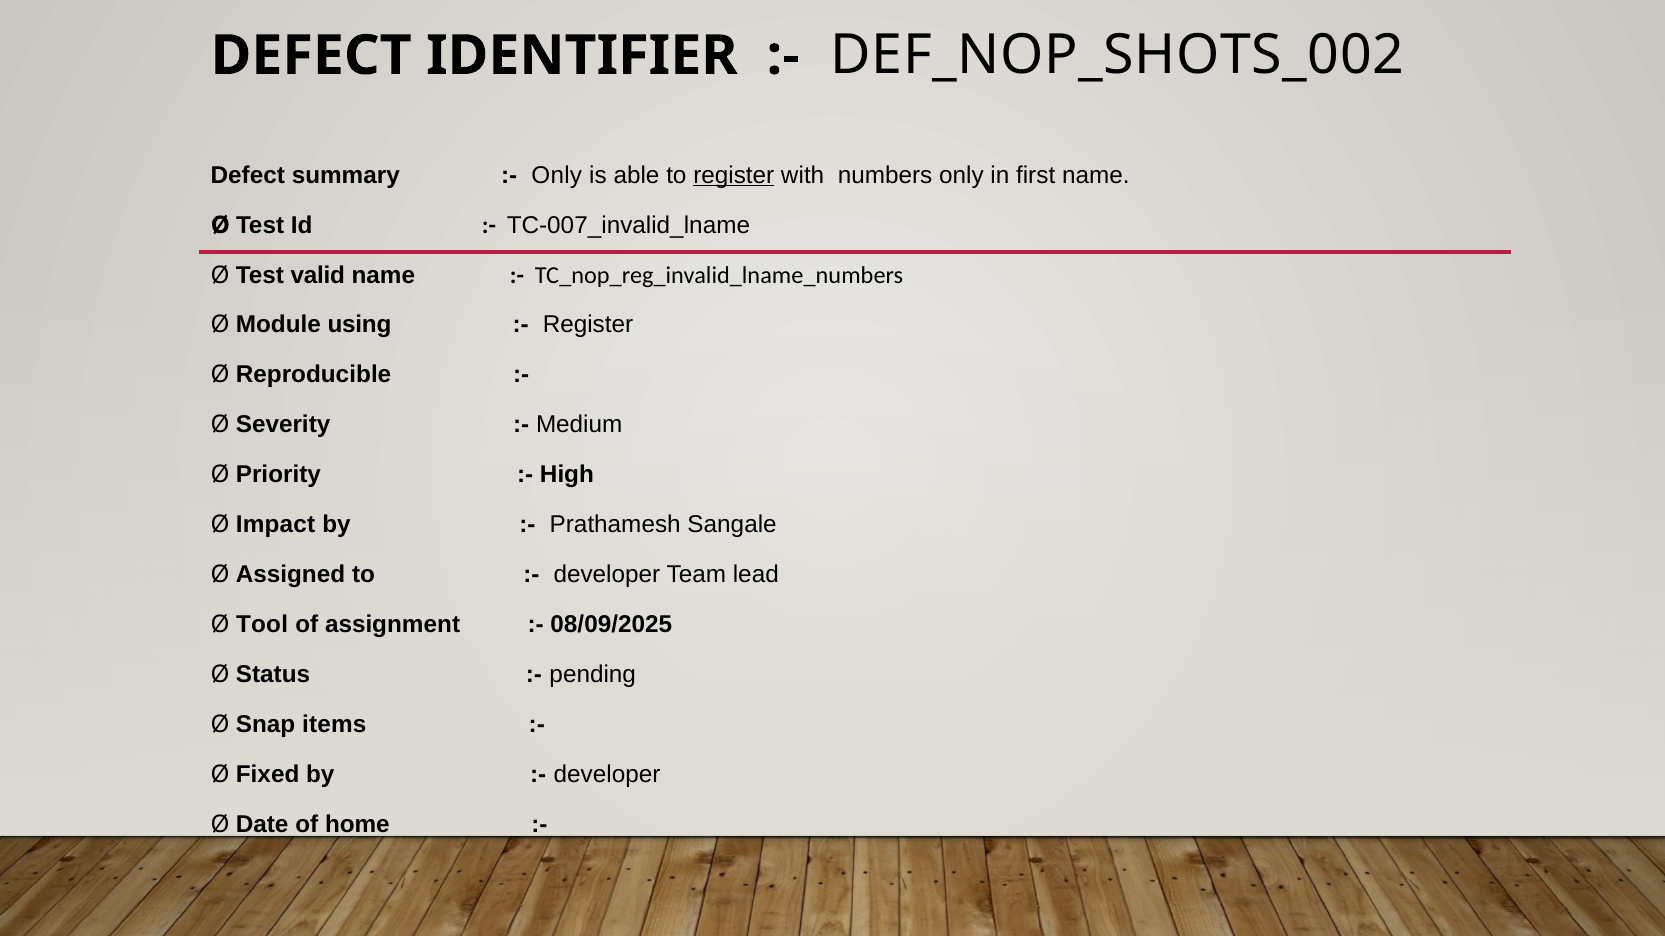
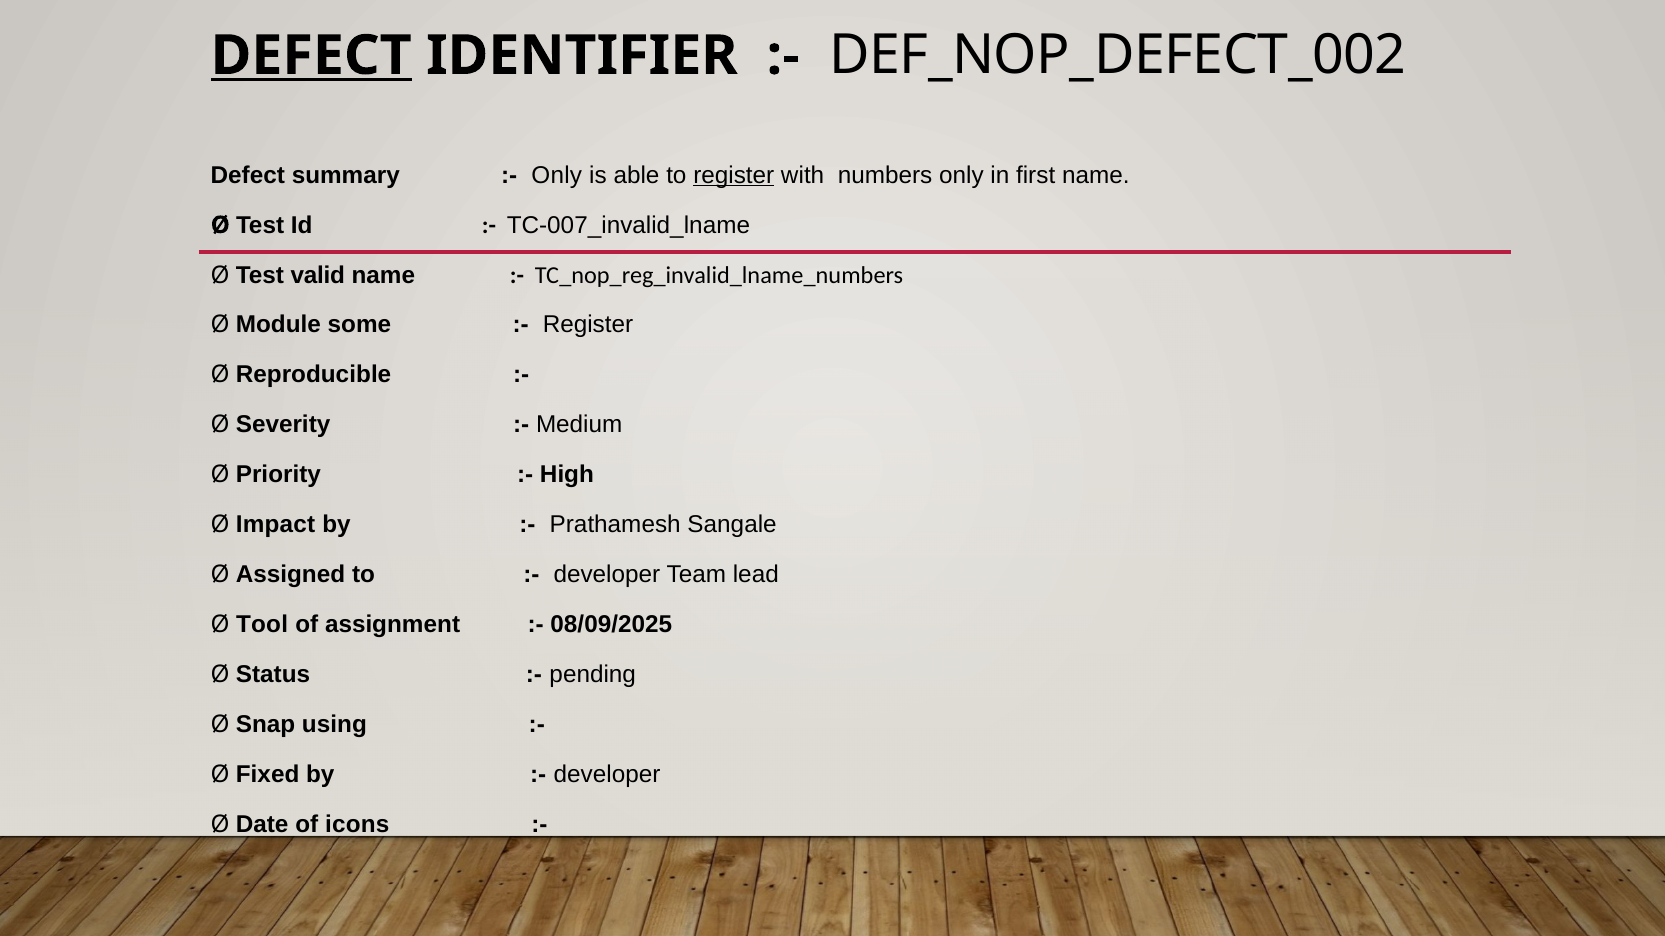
DEFECT at (311, 56) underline: none -> present
DEF_NOP_SHOTS_002: DEF_NOP_SHOTS_002 -> DEF_NOP_DEFECT_002
using: using -> some
items: items -> using
home: home -> icons
